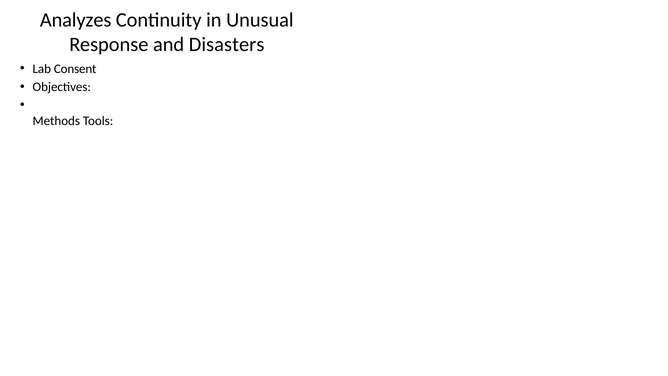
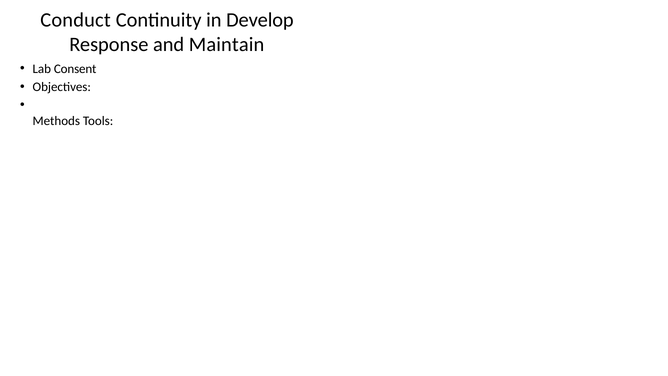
Analyzes: Analyzes -> Conduct
Unusual: Unusual -> Develop
Disasters: Disasters -> Maintain
